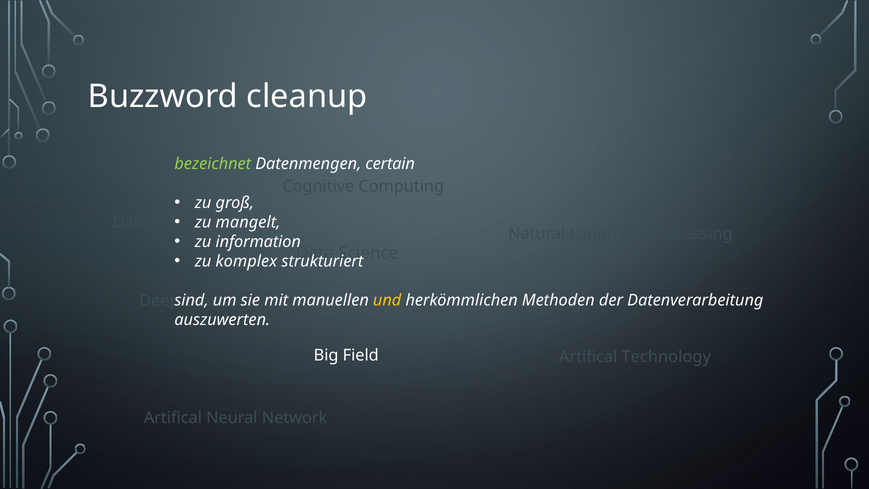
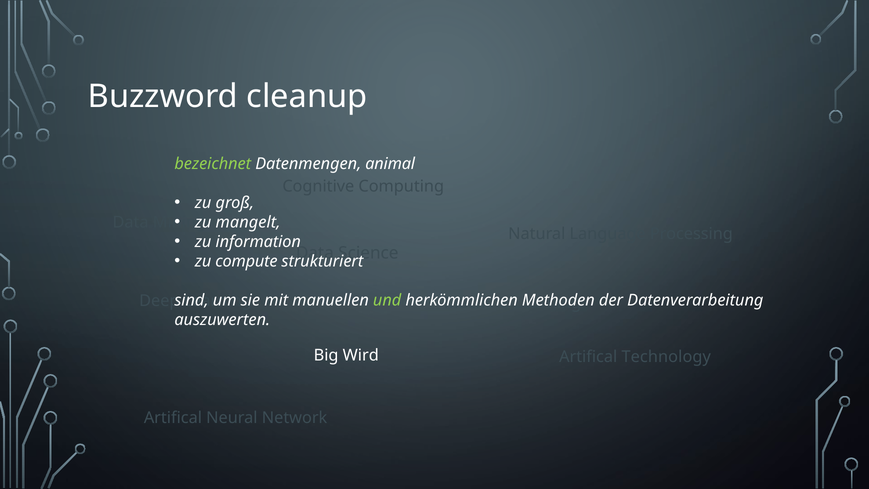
certain: certain -> animal
komplex: komplex -> compute
und colour: yellow -> light green
Field: Field -> Wird
